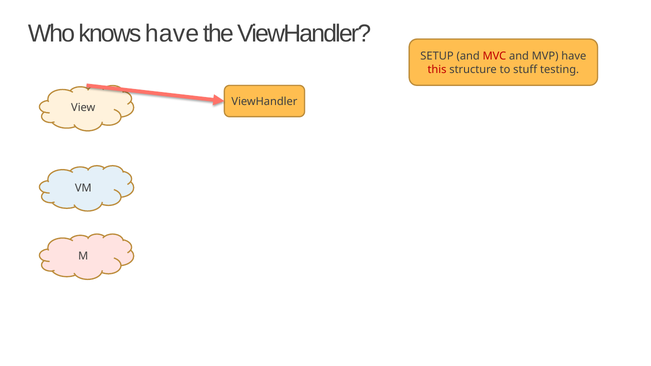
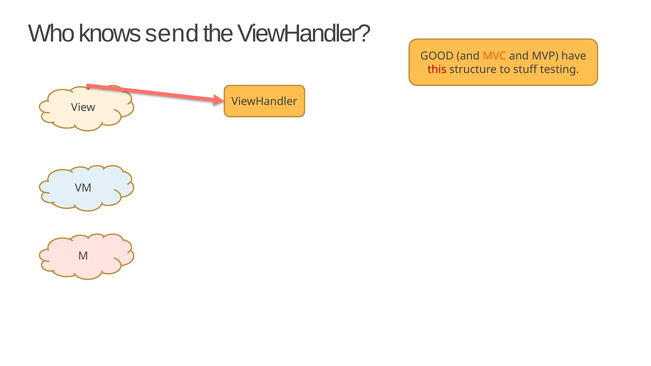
knows have: have -> send
SETUP: SETUP -> GOOD
MVC colour: red -> orange
